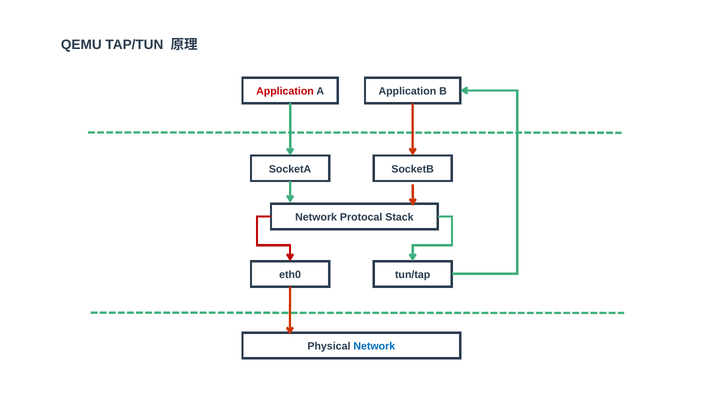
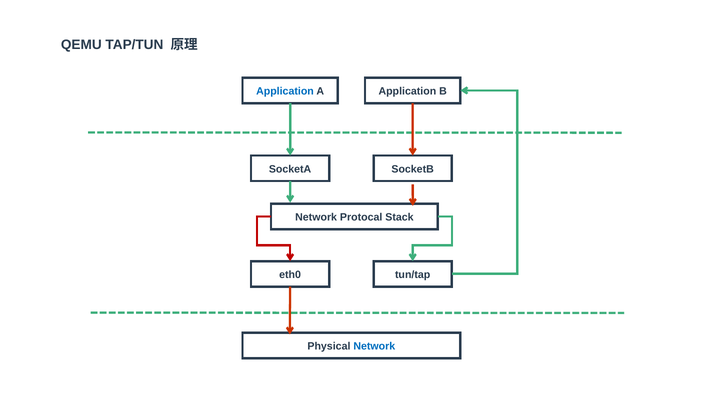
Application at (285, 91) colour: red -> blue
